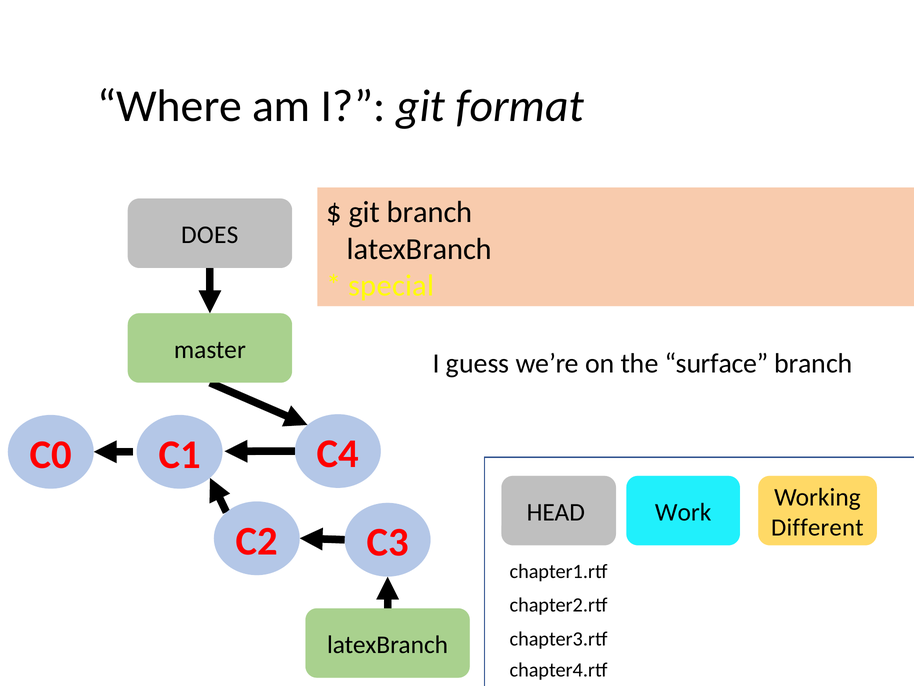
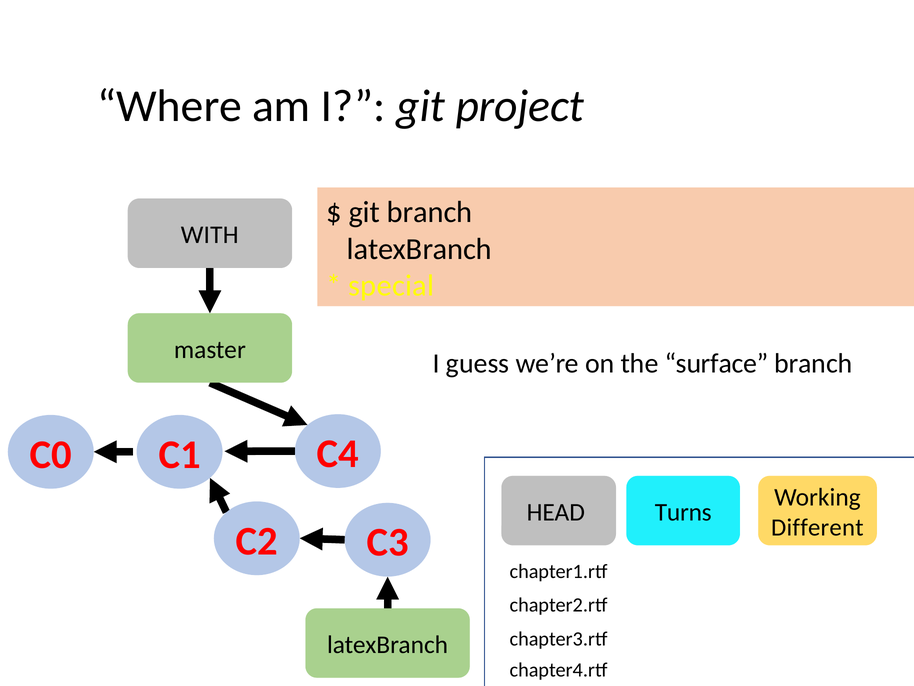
format: format -> project
DOES: DOES -> WITH
Work: Work -> Turns
